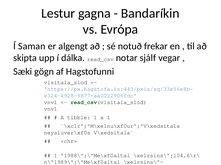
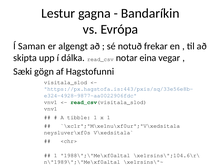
sjálf: sjálf -> eina
